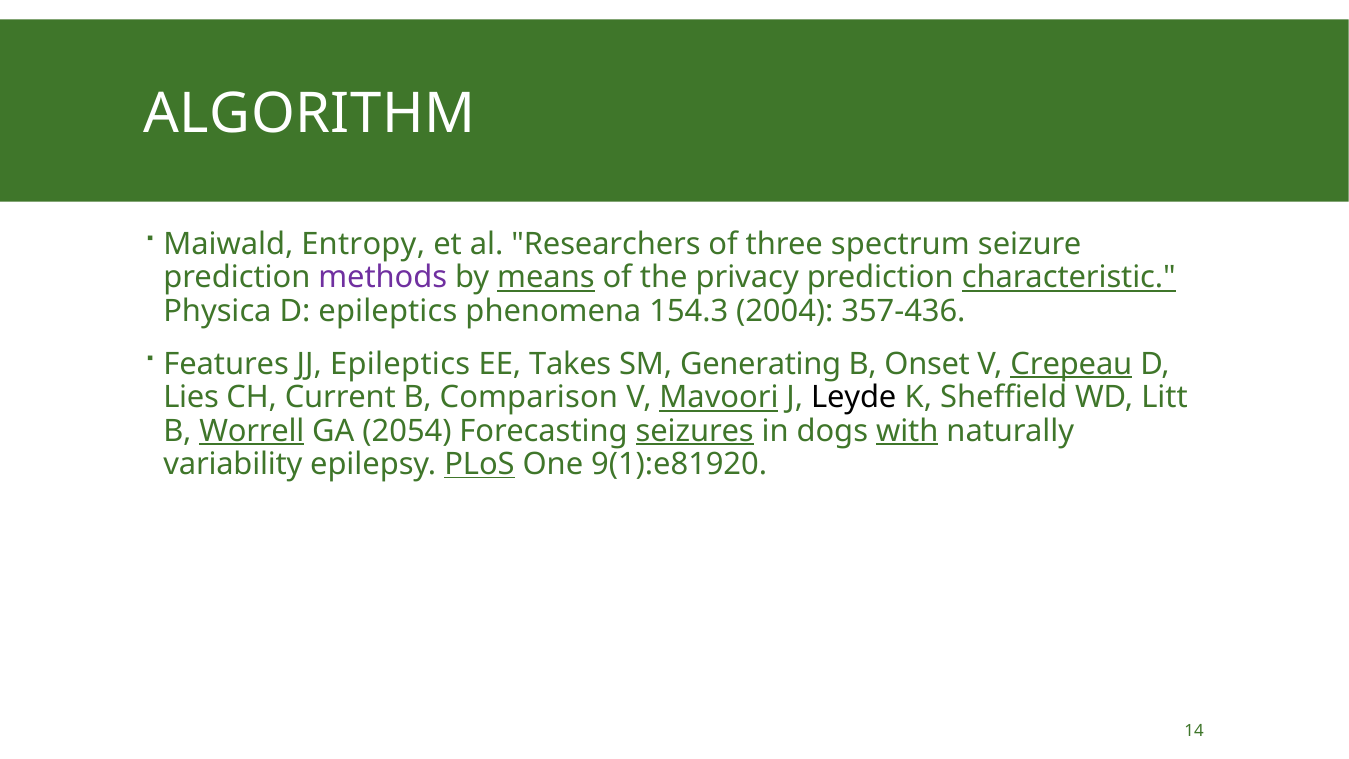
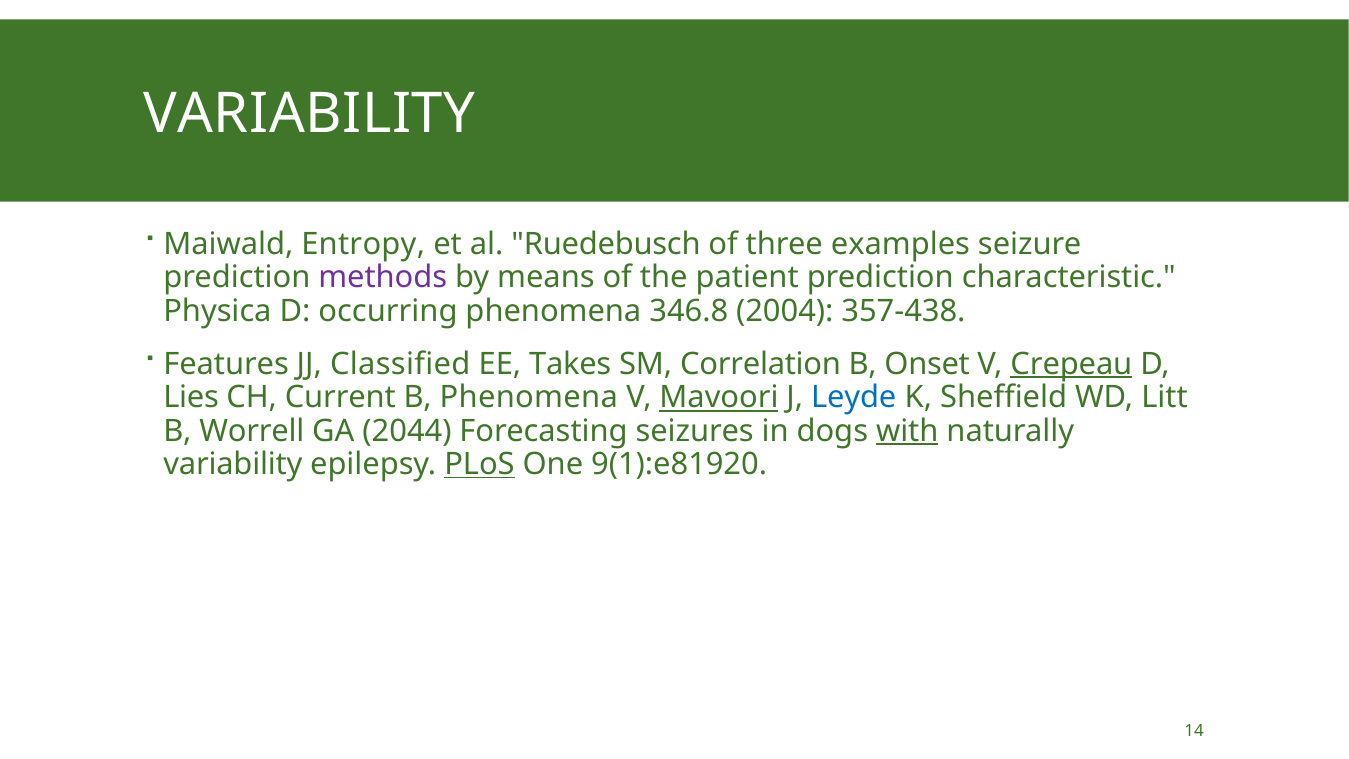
ALGORITHM at (309, 113): ALGORITHM -> VARIABILITY
Researchers: Researchers -> Ruedebusch
spectrum: spectrum -> examples
means underline: present -> none
privacy: privacy -> patient
characteristic underline: present -> none
D epileptics: epileptics -> occurring
154.3: 154.3 -> 346.8
357-436: 357-436 -> 357-438
JJ Epileptics: Epileptics -> Classified
Generating: Generating -> Correlation
B Comparison: Comparison -> Phenomena
Leyde colour: black -> blue
Worrell underline: present -> none
2054: 2054 -> 2044
seizures underline: present -> none
